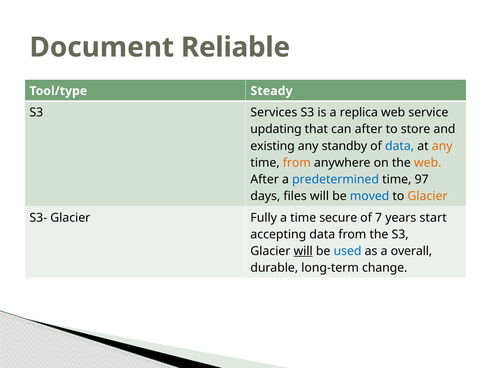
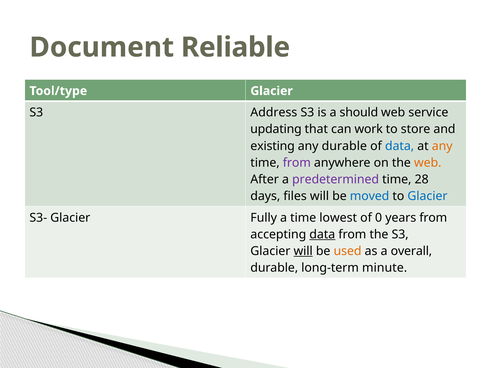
Tool/type Steady: Steady -> Glacier
Services: Services -> Address
replica: replica -> should
can after: after -> work
any standby: standby -> durable
from at (297, 163) colour: orange -> purple
predetermined colour: blue -> purple
97: 97 -> 28
Glacier at (427, 196) colour: orange -> blue
secure: secure -> lowest
7: 7 -> 0
years start: start -> from
data at (322, 234) underline: none -> present
used colour: blue -> orange
change: change -> minute
